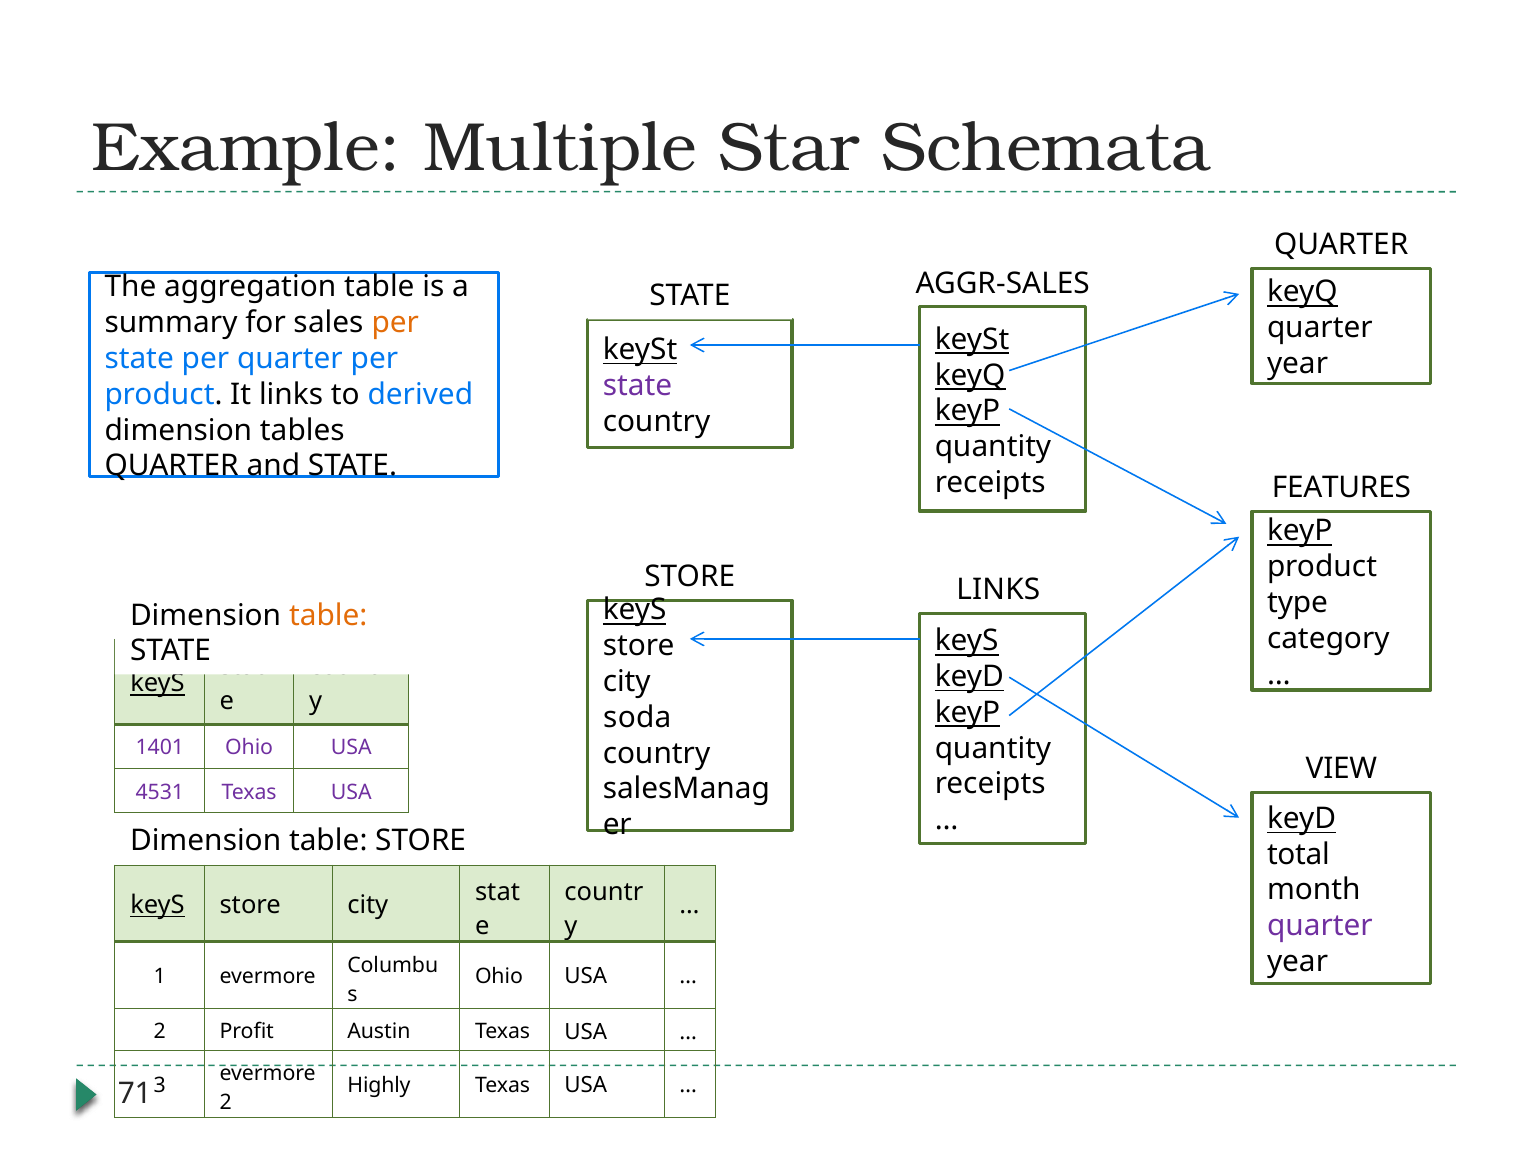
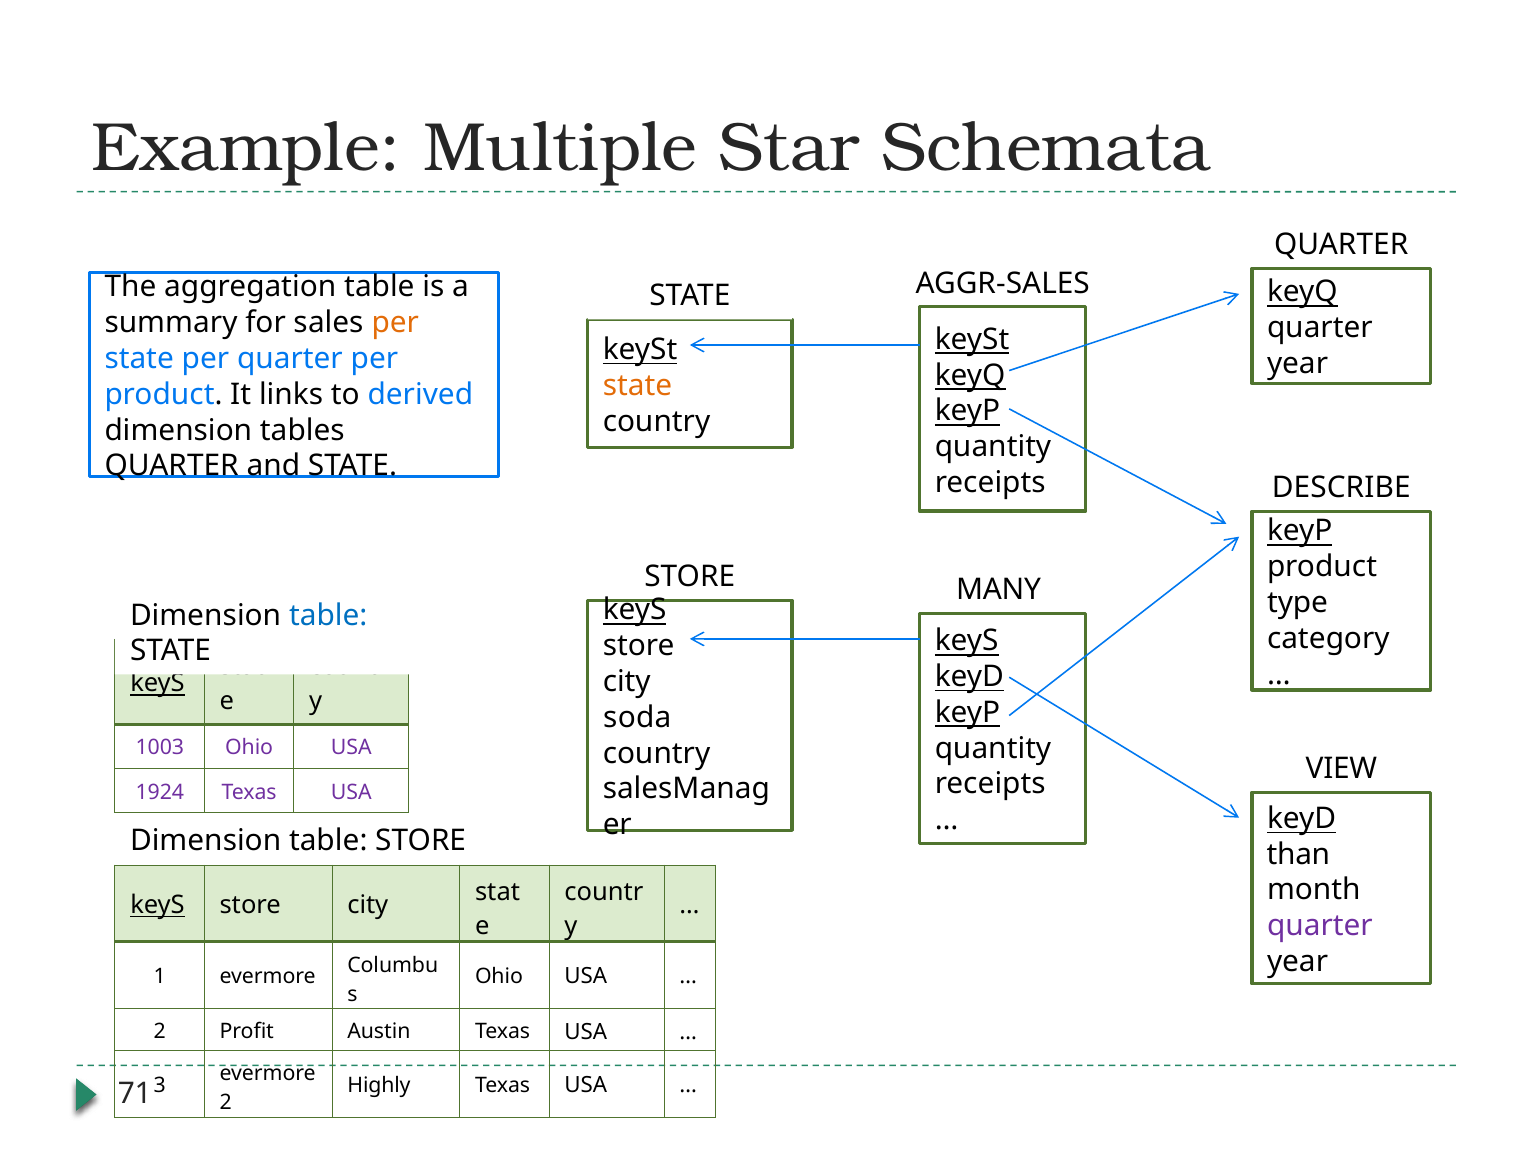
state at (637, 385) colour: purple -> orange
FEATURES: FEATURES -> DESCRIBE
LINKS at (998, 590): LINKS -> MANY
table at (328, 615) colour: orange -> blue
1401: 1401 -> 1003
4531: 4531 -> 1924
total: total -> than
